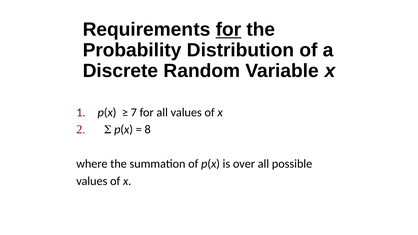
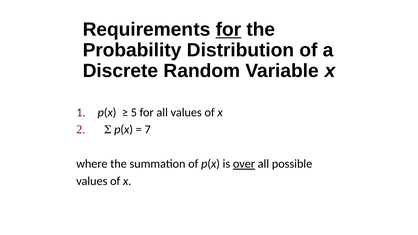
7: 7 -> 5
8: 8 -> 7
over underline: none -> present
